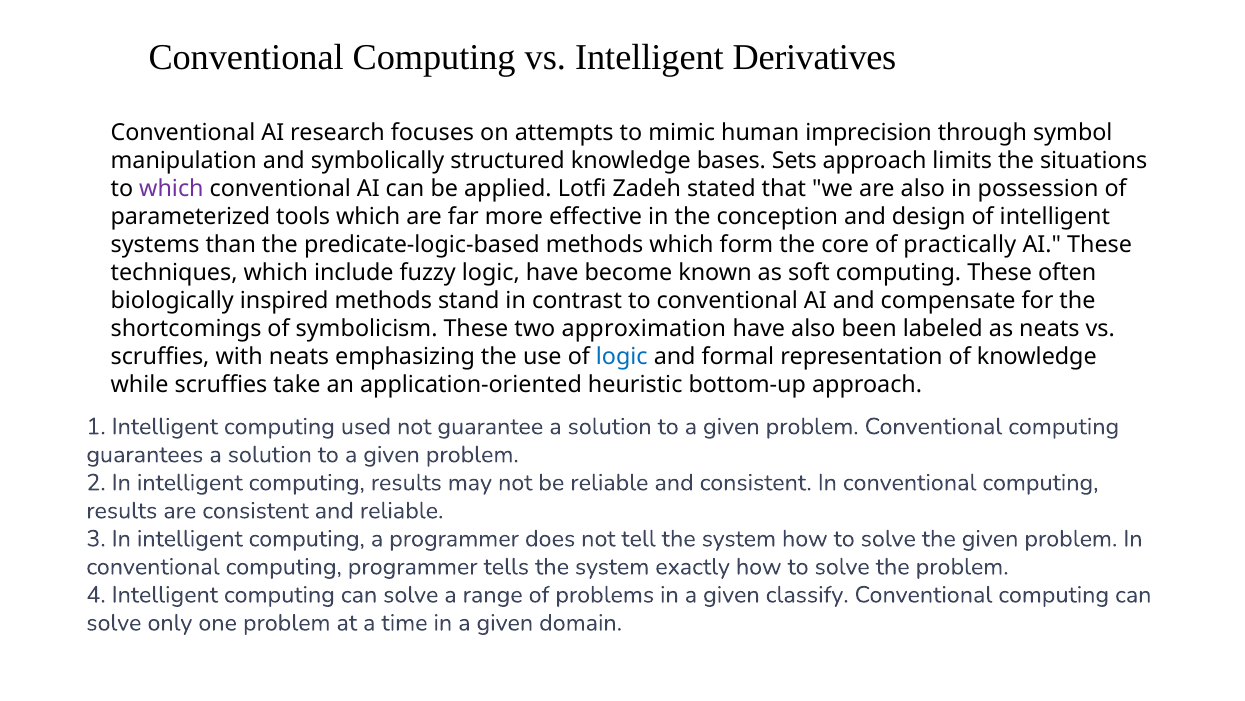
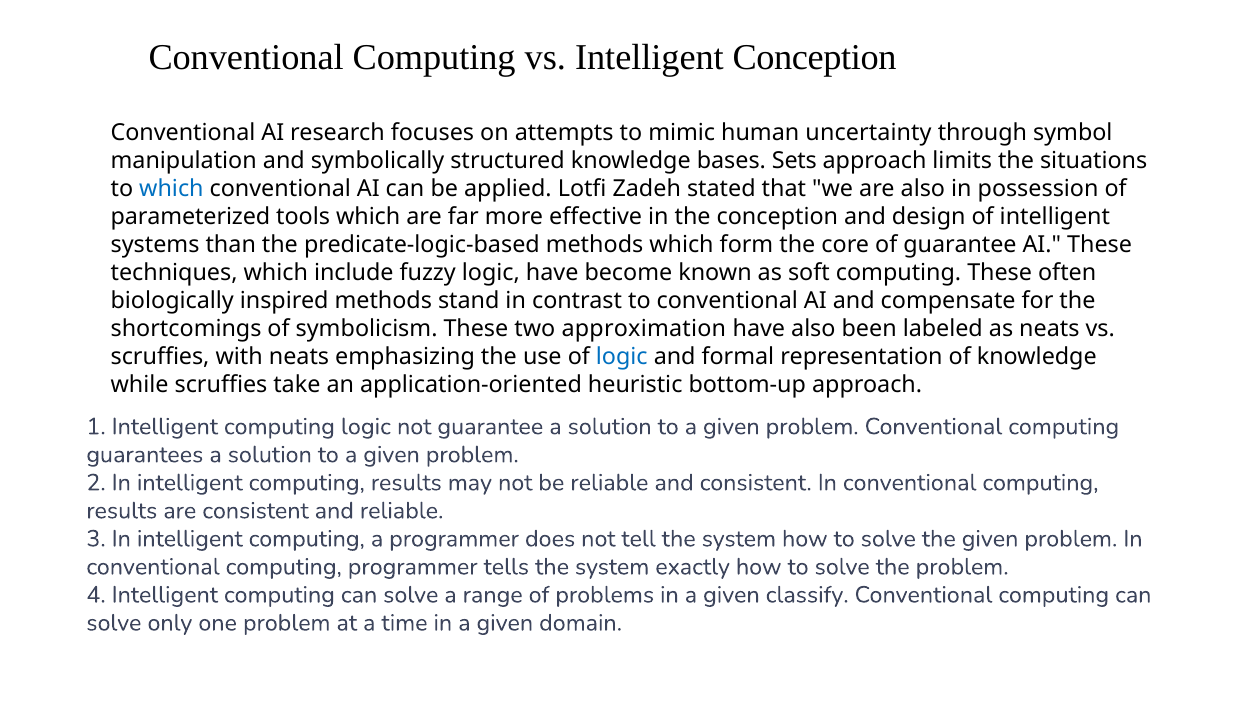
Intelligent Derivatives: Derivatives -> Conception
imprecision: imprecision -> uncertainty
which at (171, 189) colour: purple -> blue
of practically: practically -> guarantee
computing used: used -> logic
